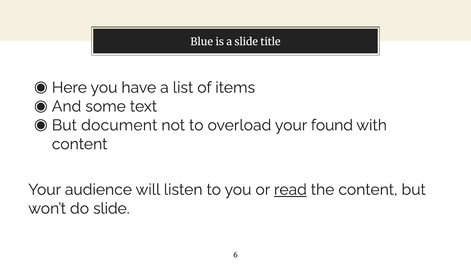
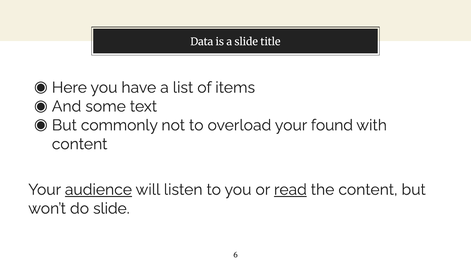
Blue: Blue -> Data
document: document -> commonly
audience underline: none -> present
